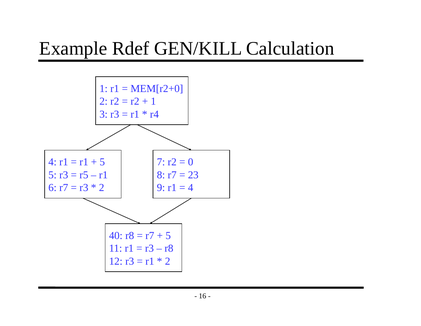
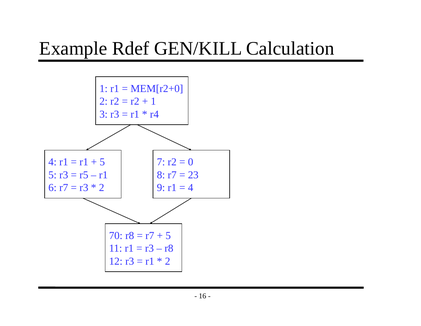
40: 40 -> 70
